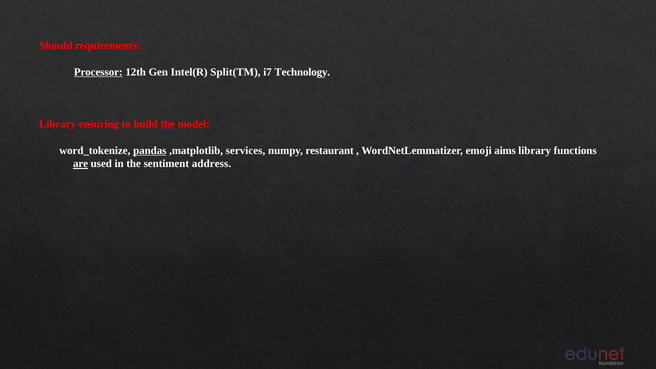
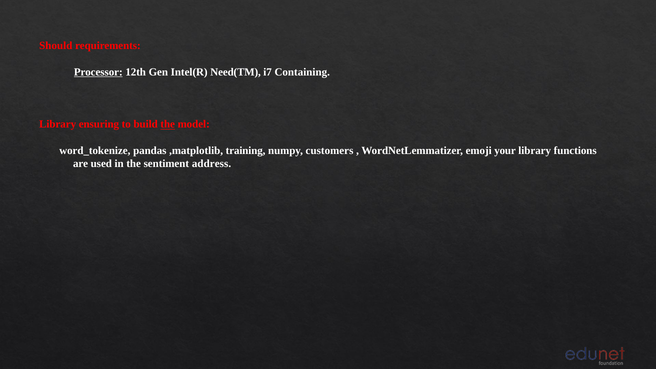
Split(TM: Split(TM -> Need(TM
Technology: Technology -> Containing
pandas underline: present -> none
services: services -> training
restaurant: restaurant -> customers
aims: aims -> your
are underline: present -> none
